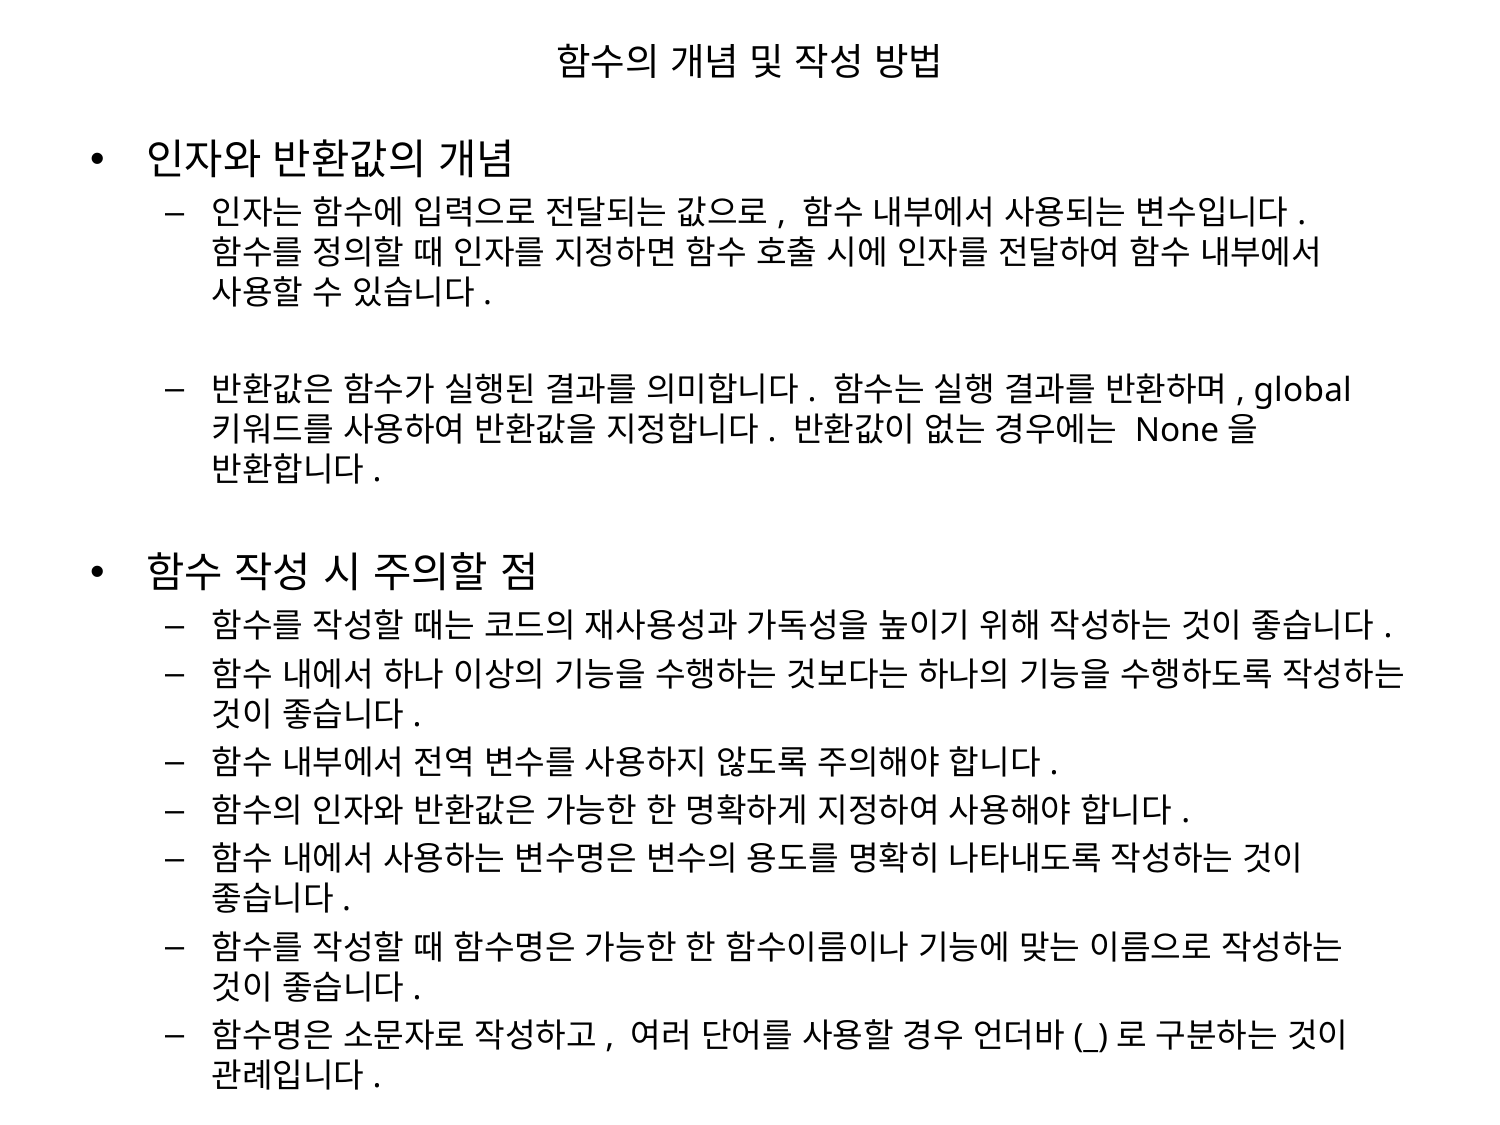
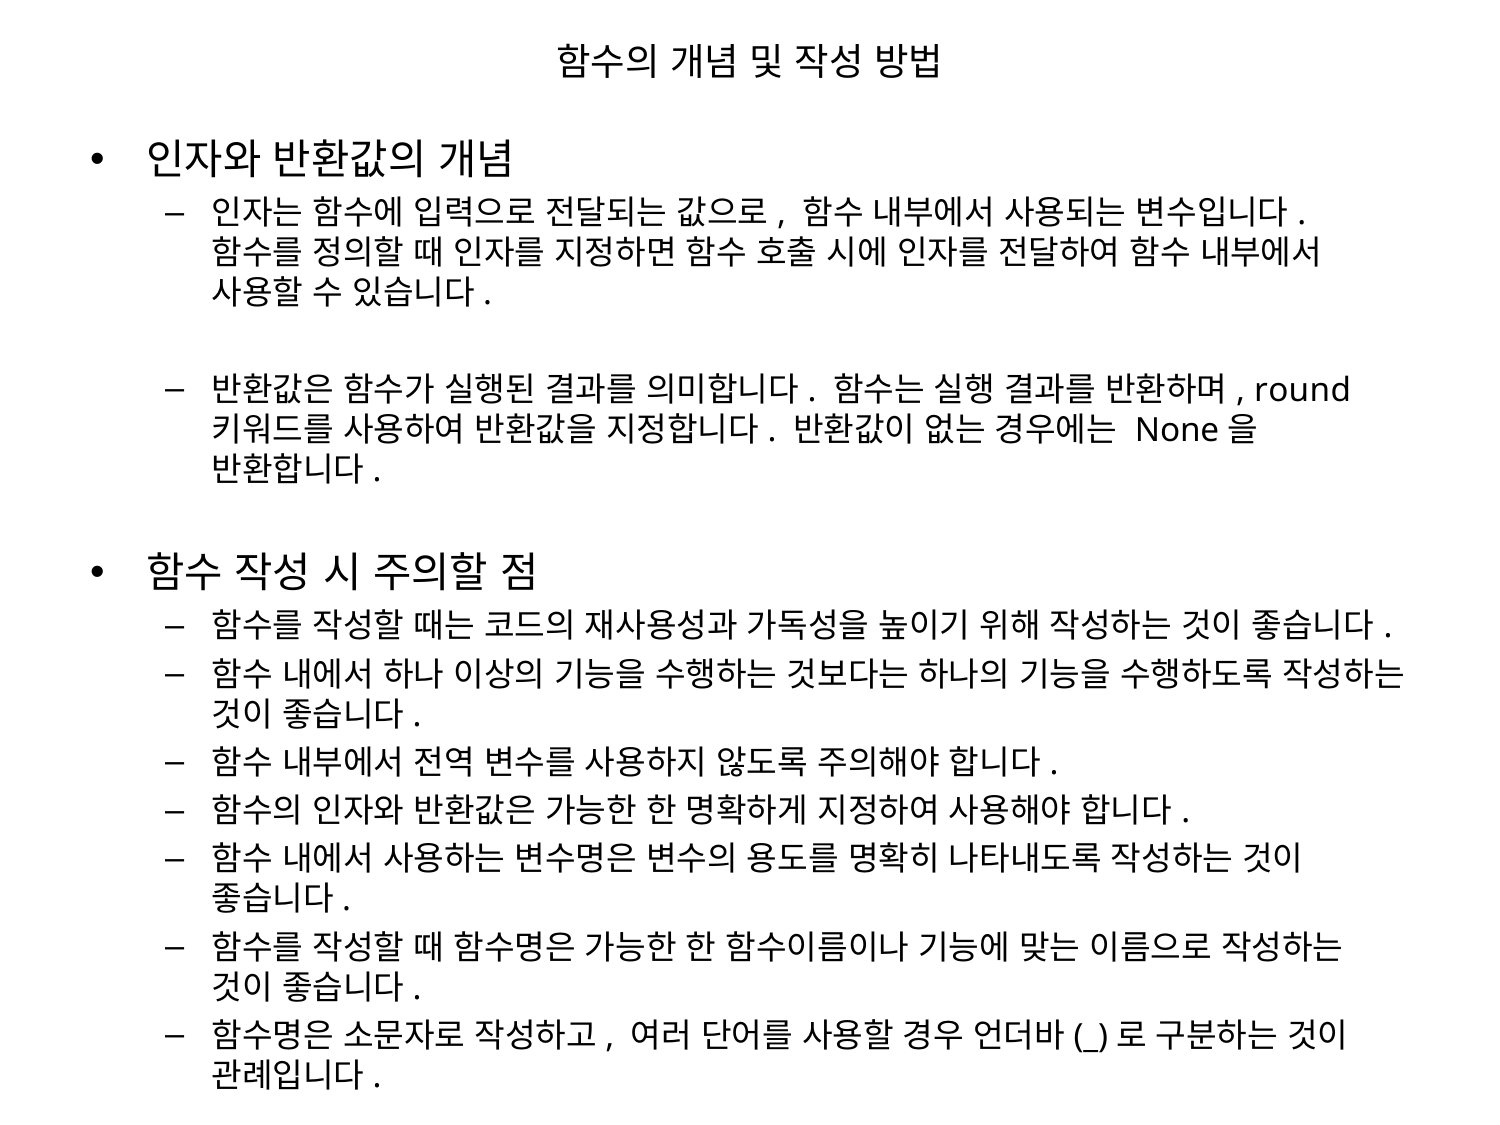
global: global -> round
